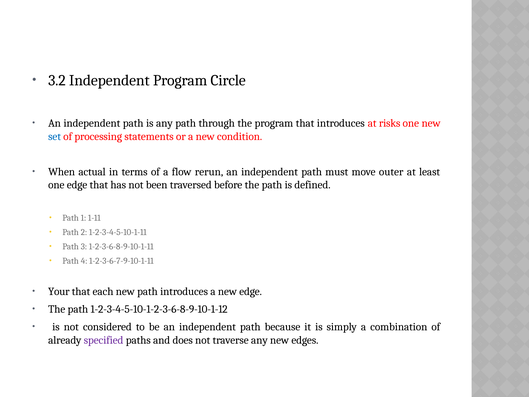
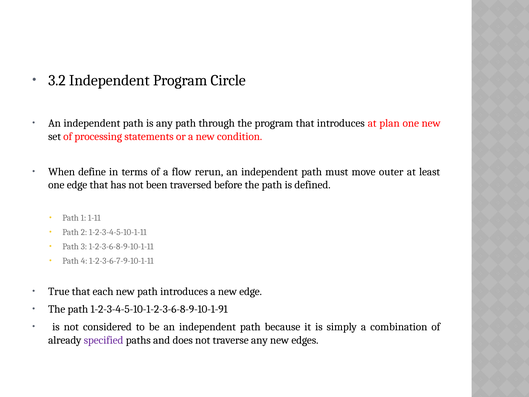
risks: risks -> plan
set colour: blue -> black
actual: actual -> define
Your: Your -> True
1-2-3-4-5-10-1-2-3-6-8-9-10-1-12: 1-2-3-4-5-10-1-2-3-6-8-9-10-1-12 -> 1-2-3-4-5-10-1-2-3-6-8-9-10-1-91
